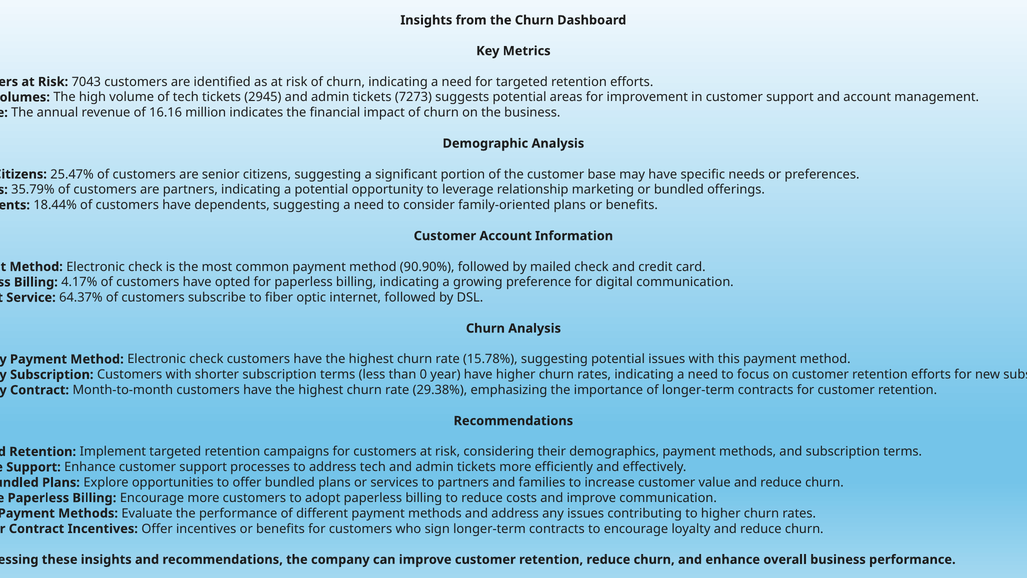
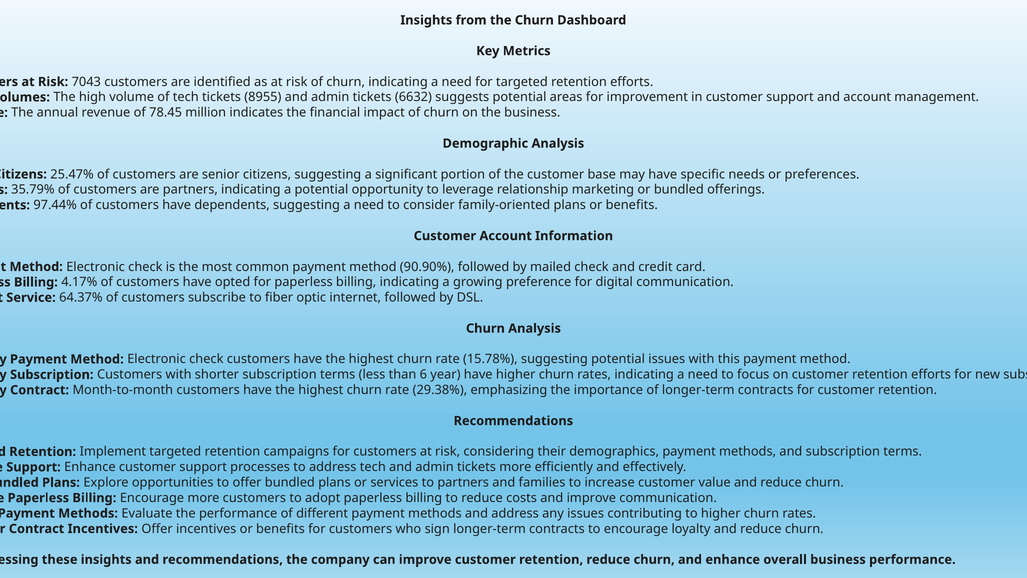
2945: 2945 -> 8955
7273: 7273 -> 6632
16.16: 16.16 -> 78.45
18.44%: 18.44% -> 97.44%
0: 0 -> 6
